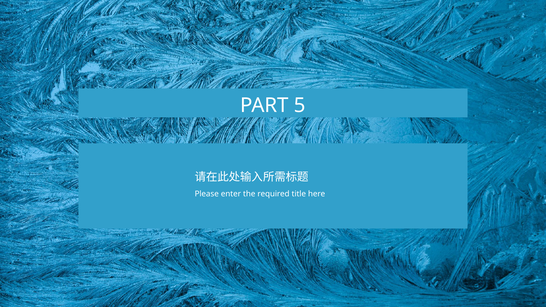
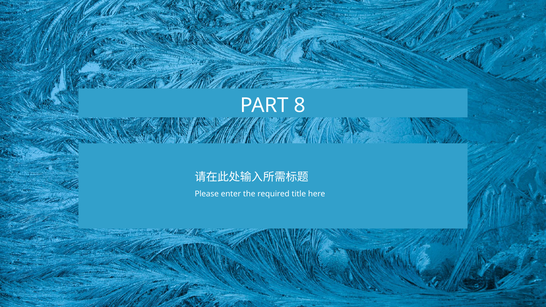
5: 5 -> 8
